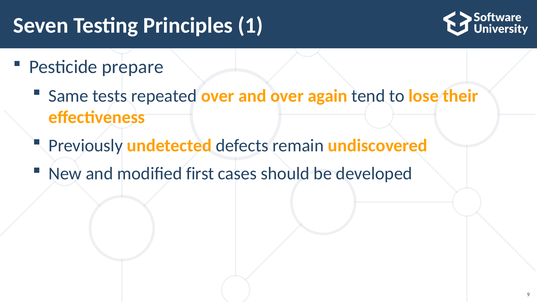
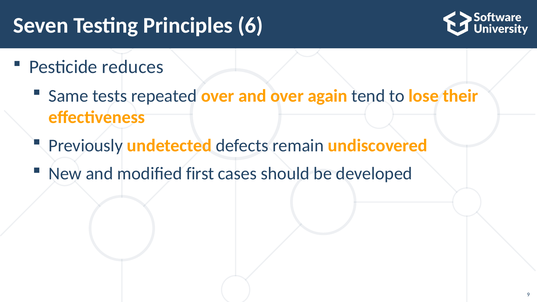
1: 1 -> 6
prepare: prepare -> reduces
